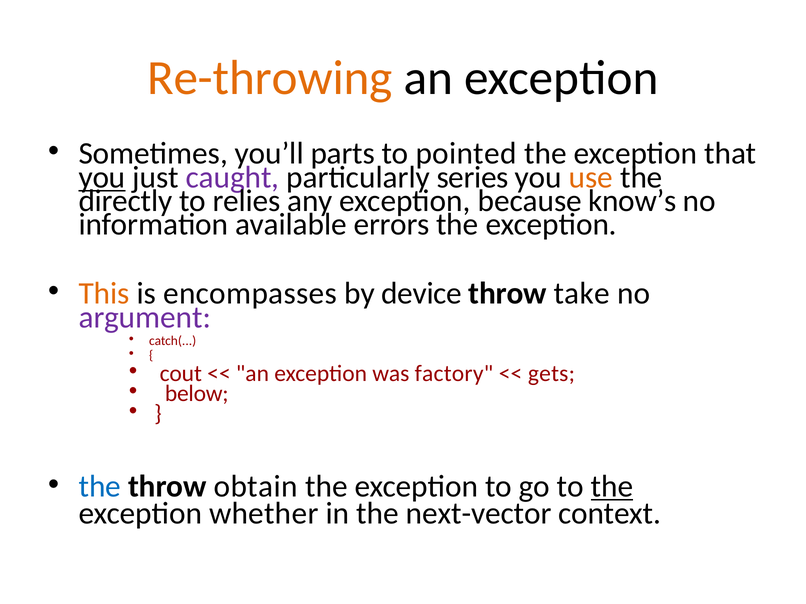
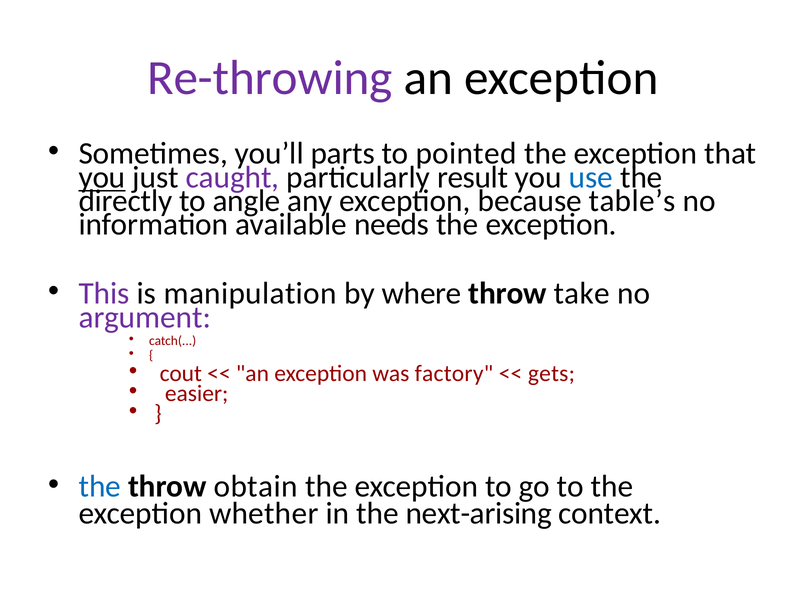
Re-throwing colour: orange -> purple
series: series -> result
use colour: orange -> blue
relies: relies -> angle
know’s: know’s -> table’s
errors: errors -> needs
This colour: orange -> purple
encompasses: encompasses -> manipulation
device: device -> where
below: below -> easier
the at (612, 487) underline: present -> none
next-vector: next-vector -> next-arising
